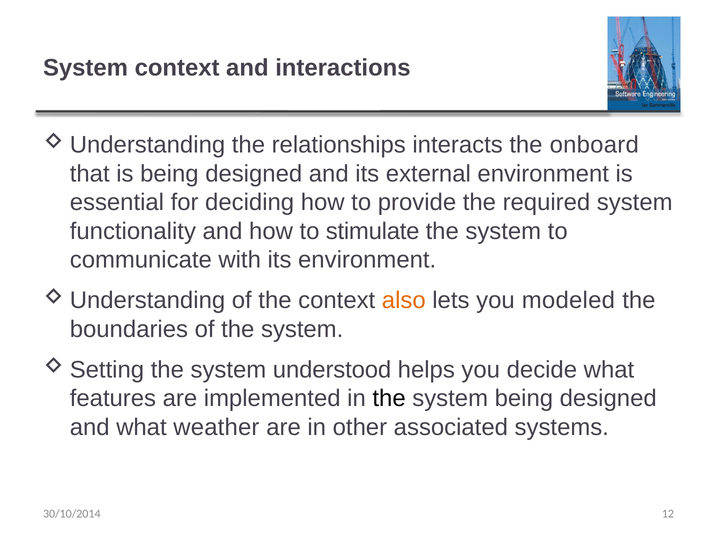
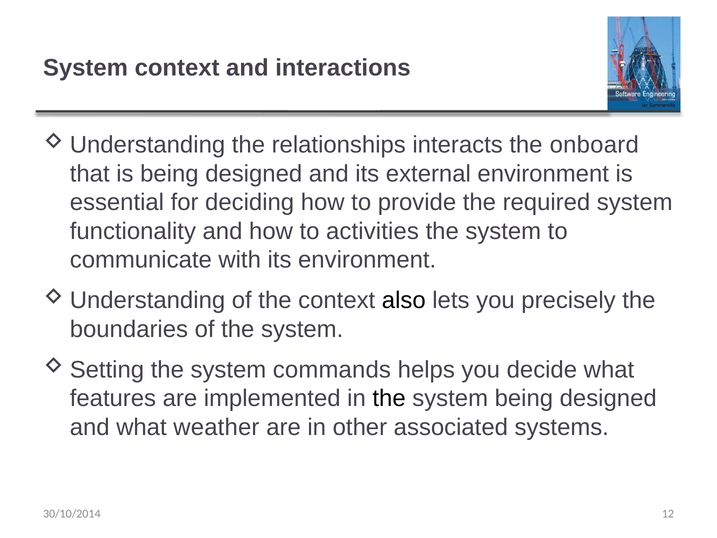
stimulate: stimulate -> activities
also colour: orange -> black
modeled: modeled -> precisely
understood: understood -> commands
